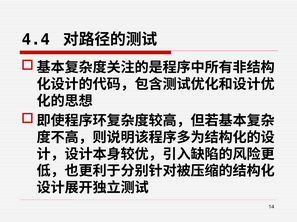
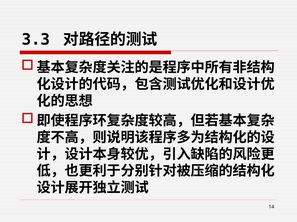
4.4: 4.4 -> 3.3
